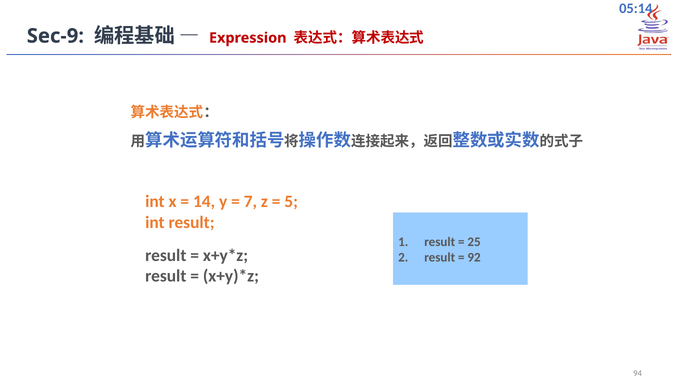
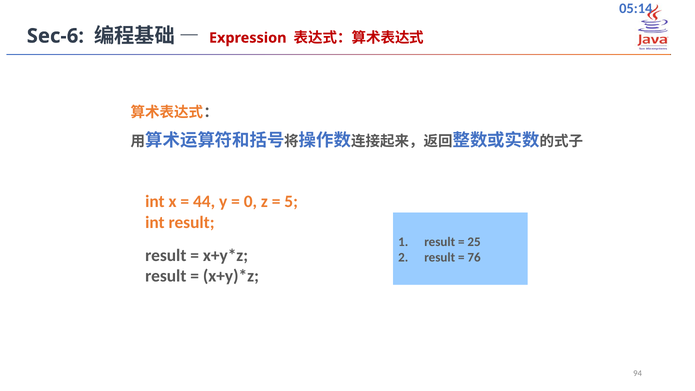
Sec-9: Sec-9 -> Sec-6
14: 14 -> 44
7: 7 -> 0
92: 92 -> 76
